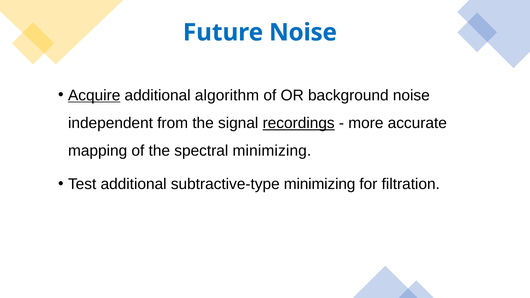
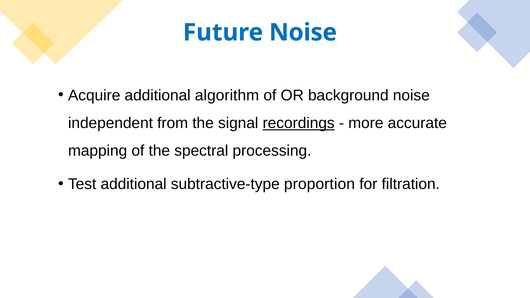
Acquire underline: present -> none
spectral minimizing: minimizing -> processing
subtractive-type minimizing: minimizing -> proportion
